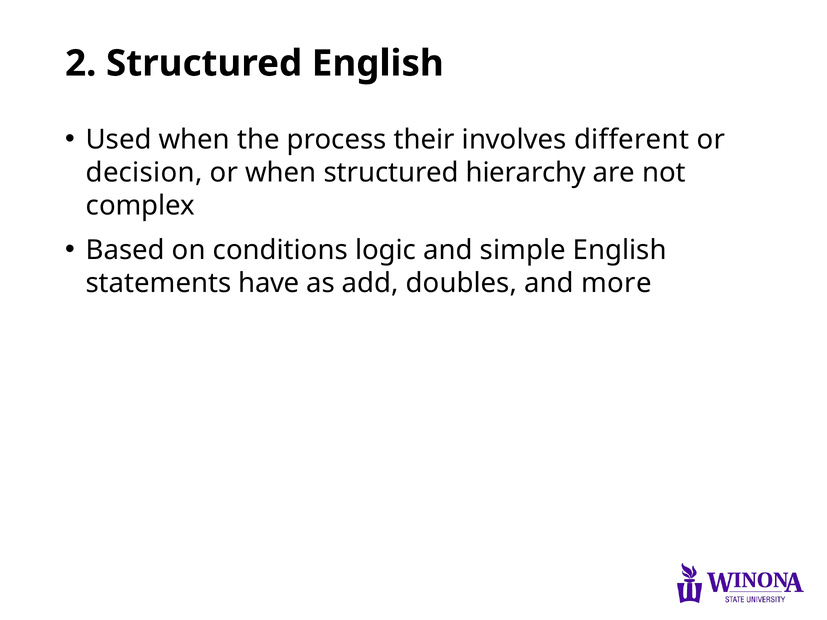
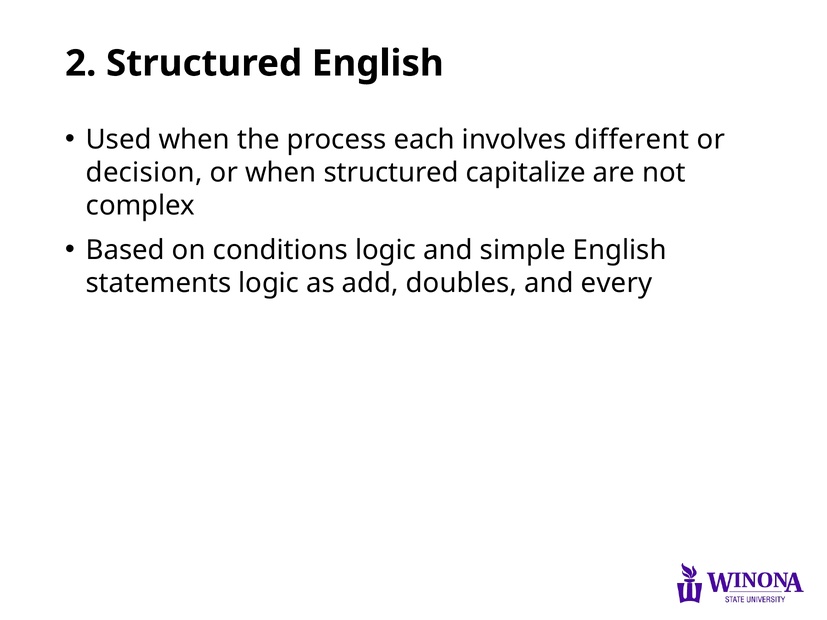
their: their -> each
hierarchy: hierarchy -> capitalize
statements have: have -> logic
more: more -> every
